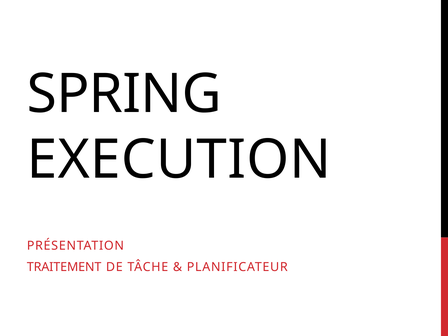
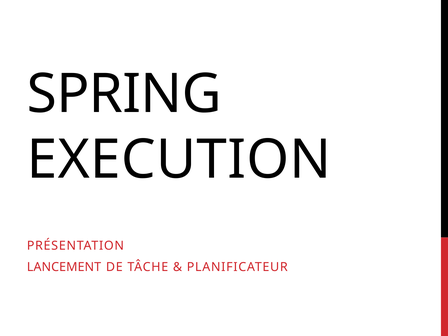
TRAITEMENT: TRAITEMENT -> LANCEMENT
